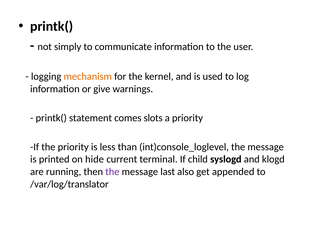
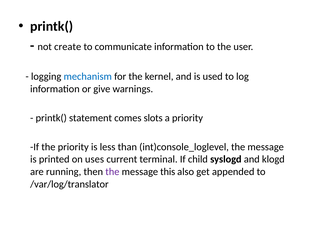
simply: simply -> create
mechanism colour: orange -> blue
hide: hide -> uses
last: last -> this
